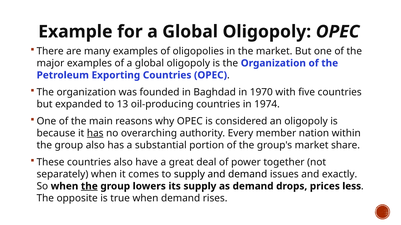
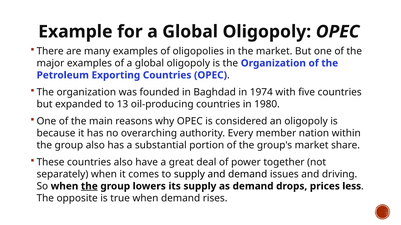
1970: 1970 -> 1974
1974: 1974 -> 1980
has at (95, 133) underline: present -> none
exactly: exactly -> driving
